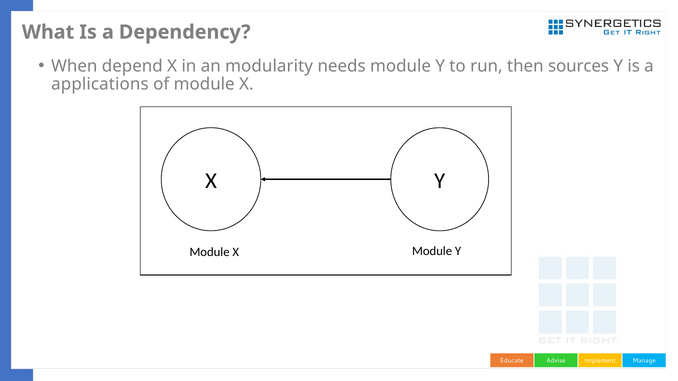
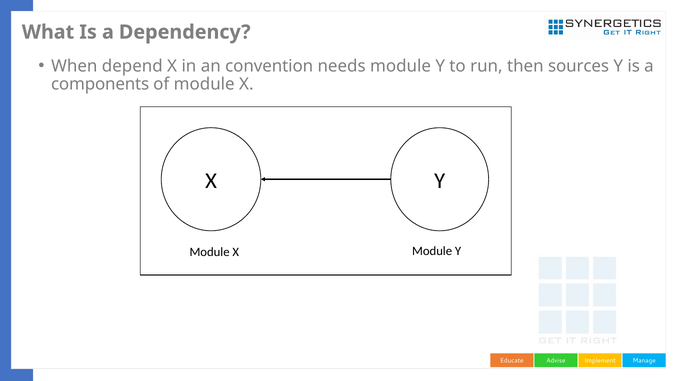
modularity: modularity -> convention
applications: applications -> components
